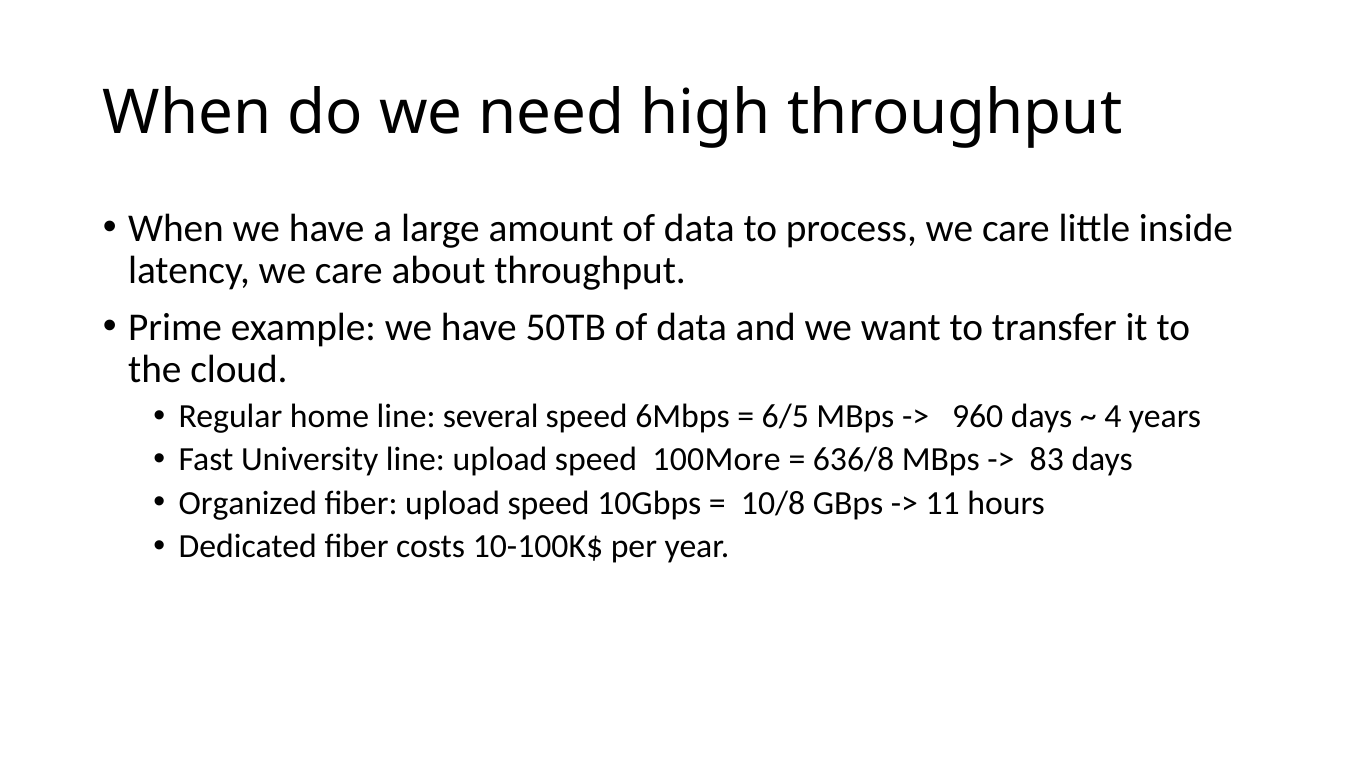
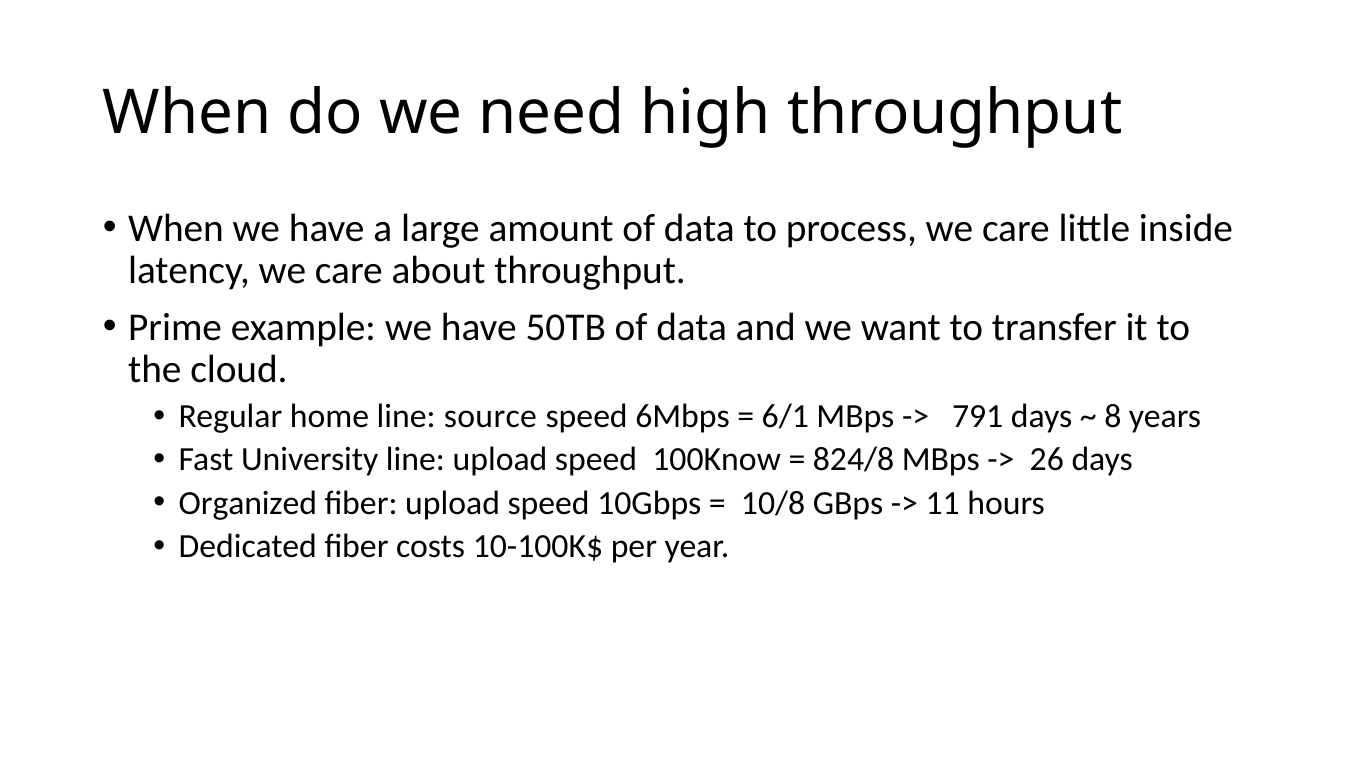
several: several -> source
6/5: 6/5 -> 6/1
960: 960 -> 791
4: 4 -> 8
100More: 100More -> 100Know
636/8: 636/8 -> 824/8
83: 83 -> 26
